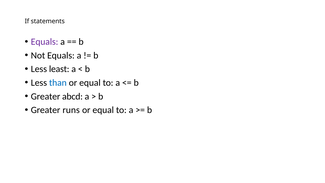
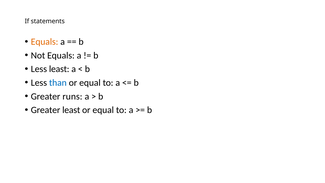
Equals at (45, 42) colour: purple -> orange
abcd: abcd -> runs
Greater runs: runs -> least
